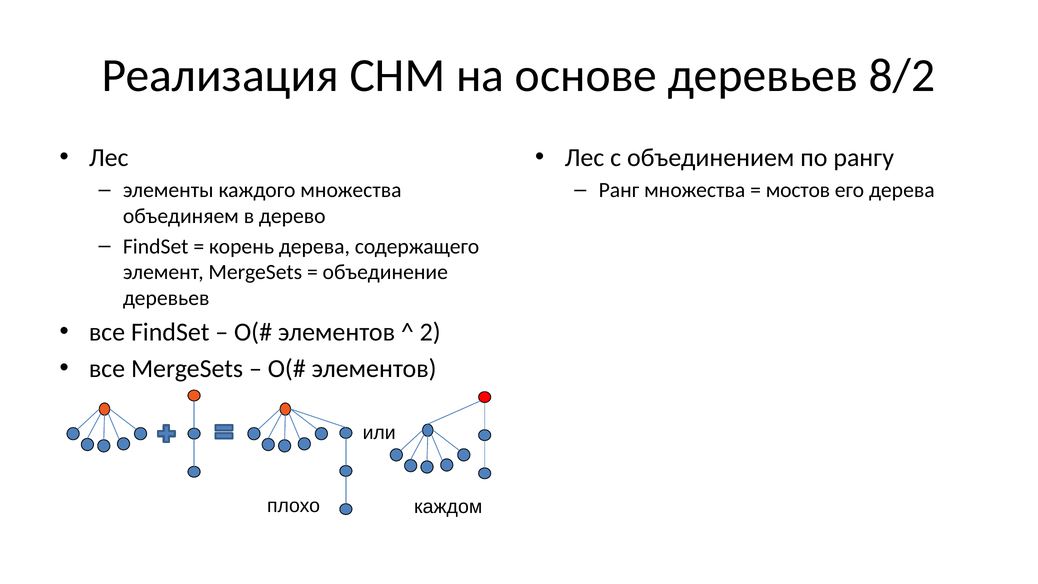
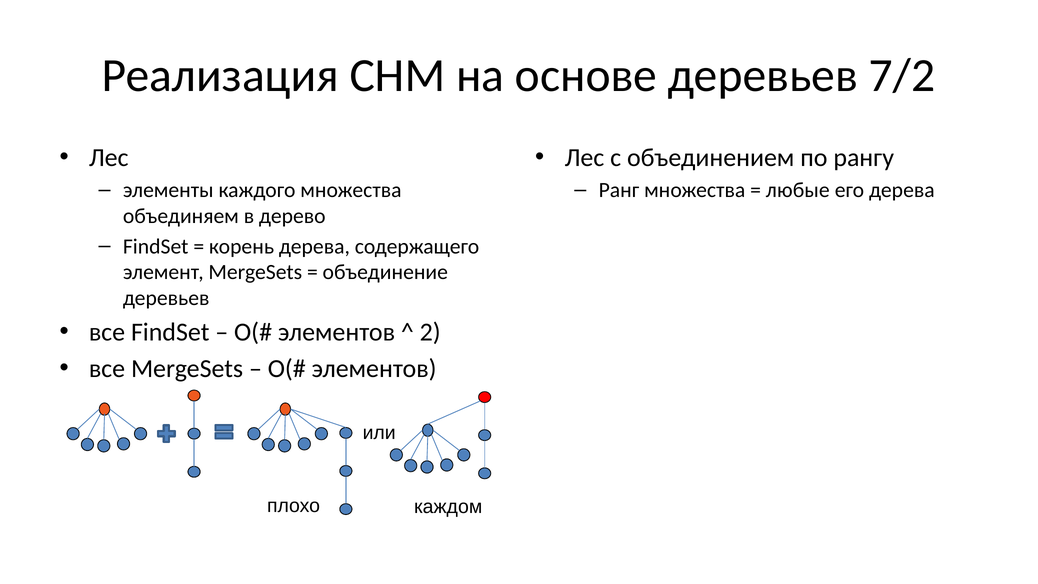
8/2: 8/2 -> 7/2
мостов: мостов -> любые
